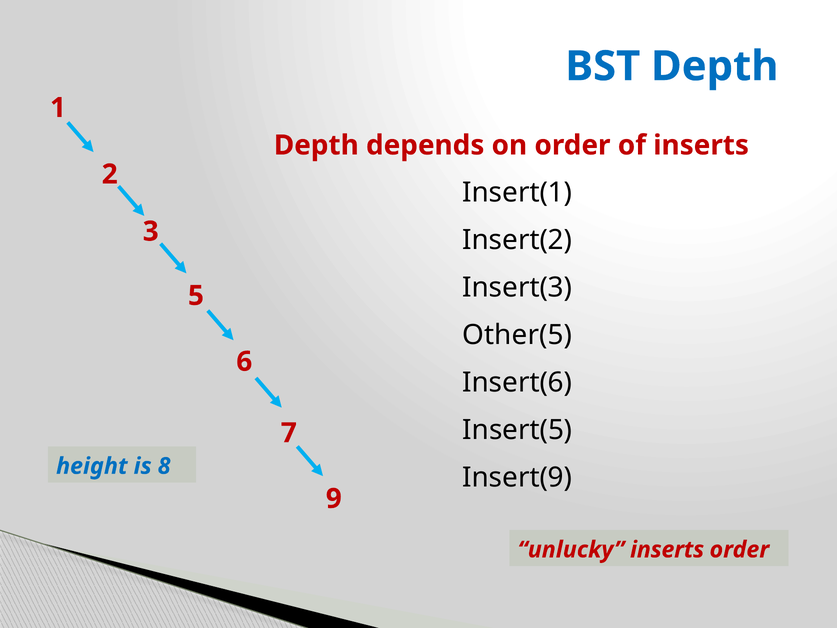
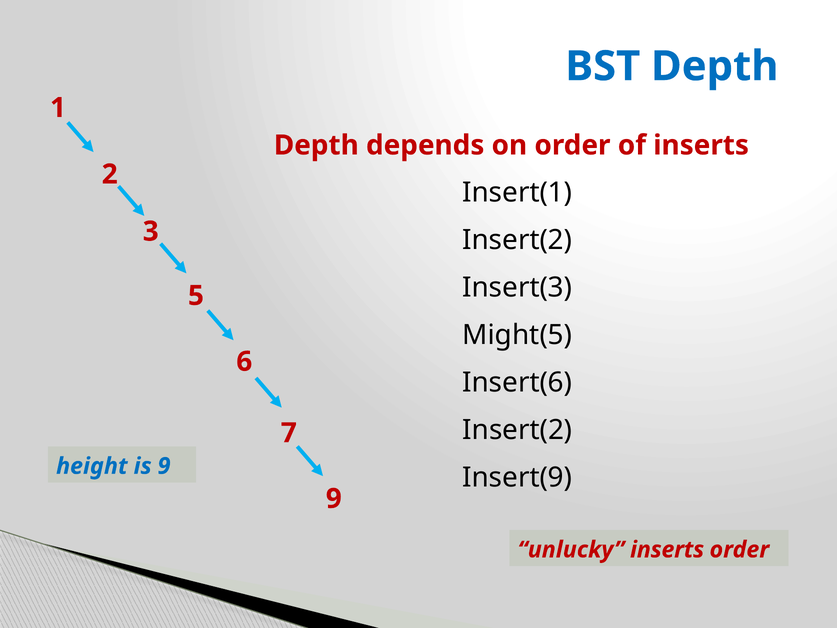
Other(5: Other(5 -> Might(5
Insert(5 at (517, 430): Insert(5 -> Insert(2
is 8: 8 -> 9
